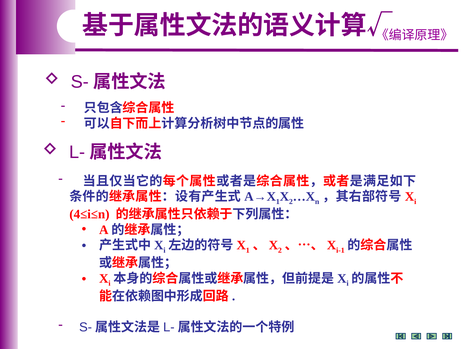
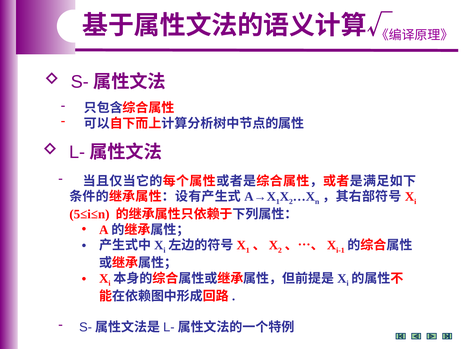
4≤i≤n: 4≤i≤n -> 5≤i≤n
